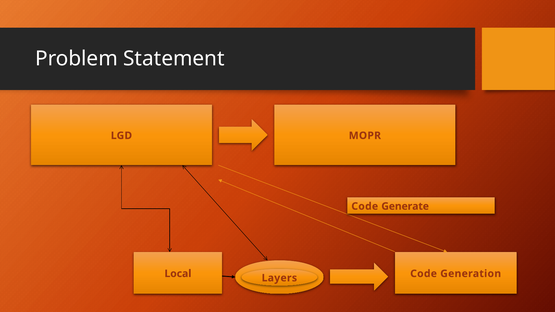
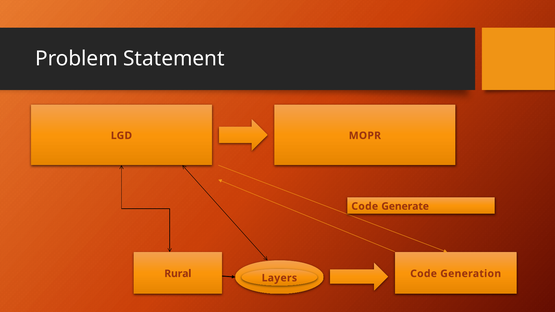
Local: Local -> Rural
